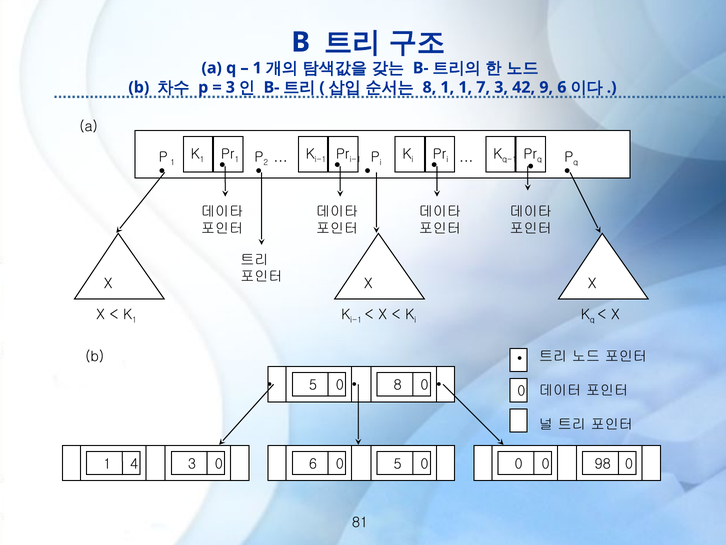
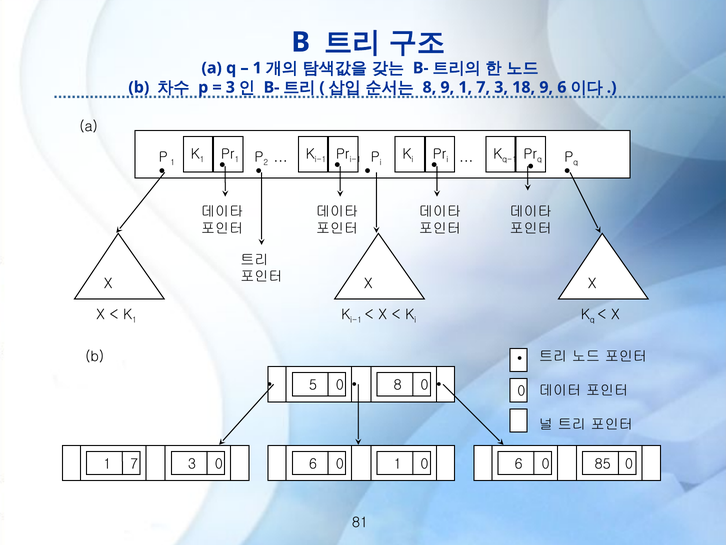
8 1: 1 -> 9
42: 42 -> 18
4 at (134, 464): 4 -> 7
6 0 5: 5 -> 1
0 at (519, 464): 0 -> 6
98: 98 -> 85
